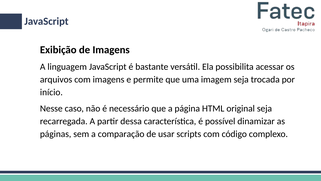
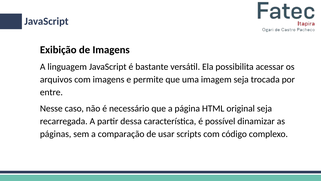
início: início -> entre
